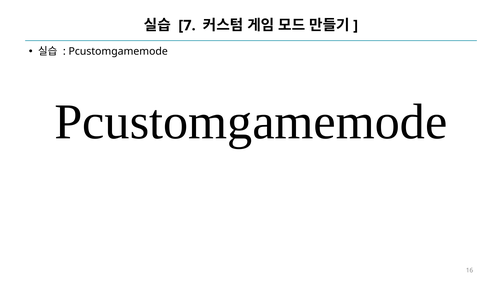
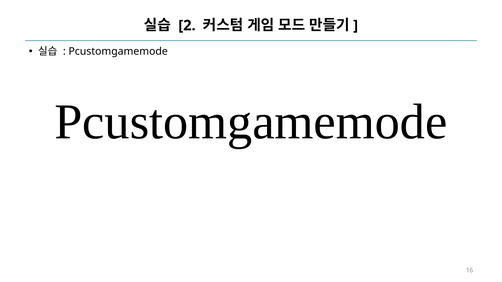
7: 7 -> 2
